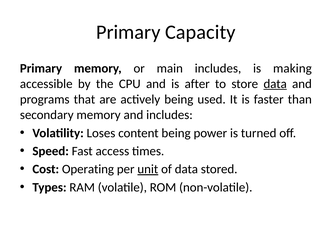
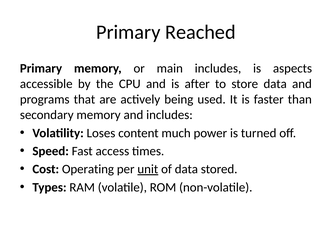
Capacity: Capacity -> Reached
making: making -> aspects
data at (275, 84) underline: present -> none
content being: being -> much
